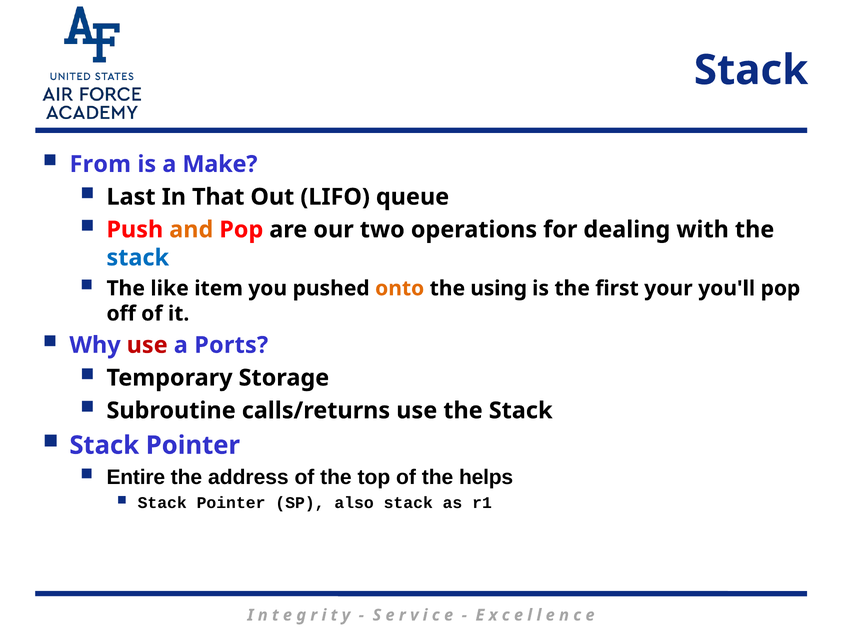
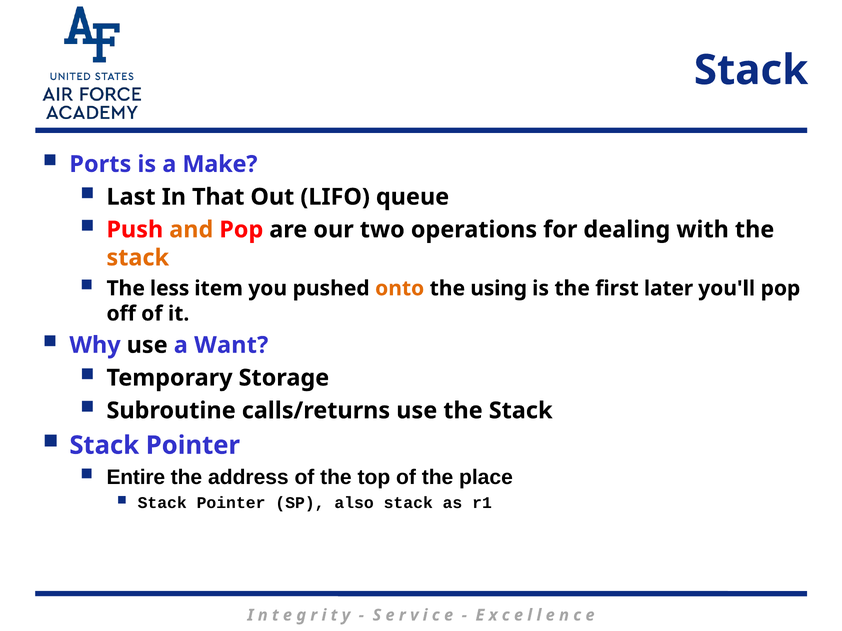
From: From -> Ports
stack at (138, 258) colour: blue -> orange
like: like -> less
your: your -> later
use at (147, 345) colour: red -> black
Ports: Ports -> Want
helps: helps -> place
